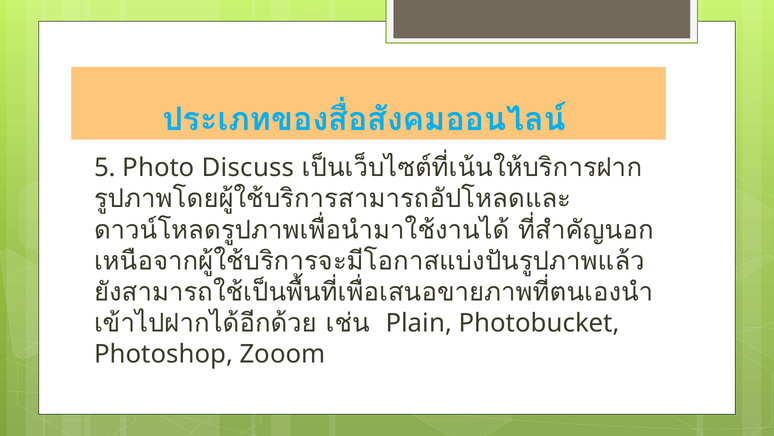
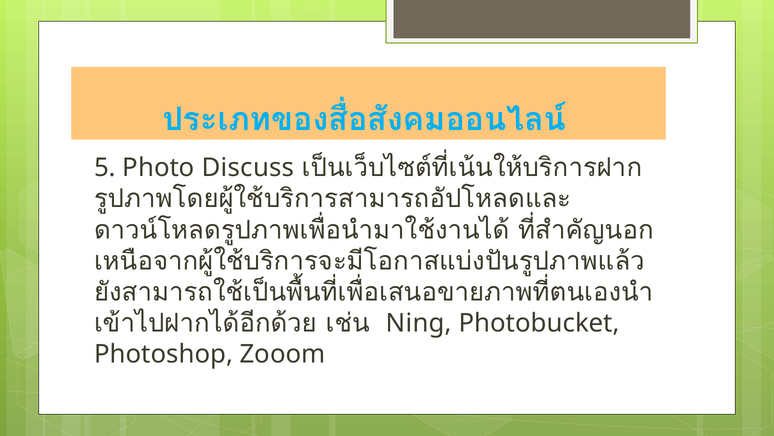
Plain: Plain -> Ning
